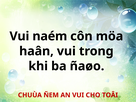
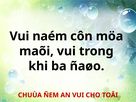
haân: haân -> maõi
